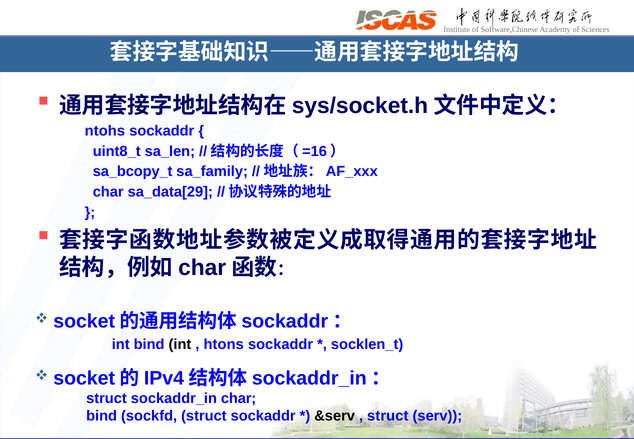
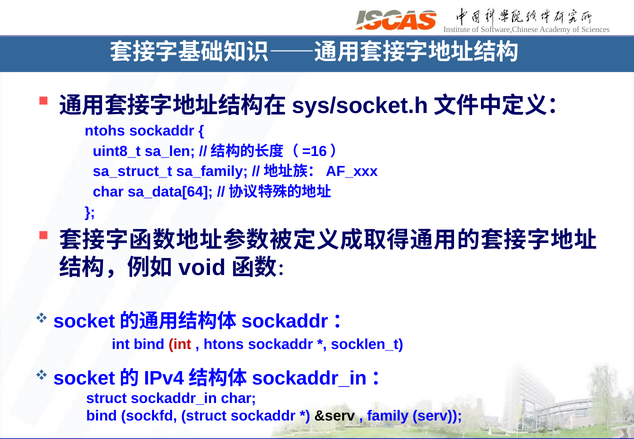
sa_bcopy_t: sa_bcopy_t -> sa_struct_t
sa_data[29: sa_data[29 -> sa_data[64
char at (202, 267): char -> void
int at (180, 344) colour: black -> red
struct at (388, 416): struct -> family
